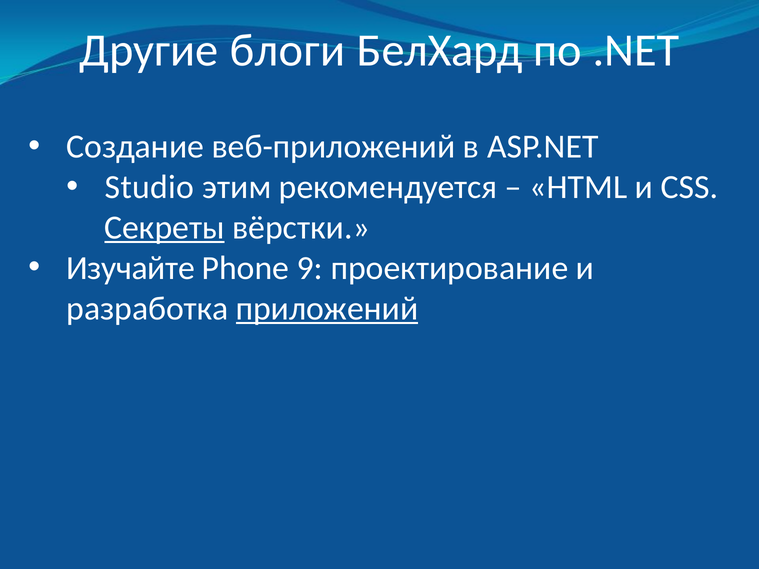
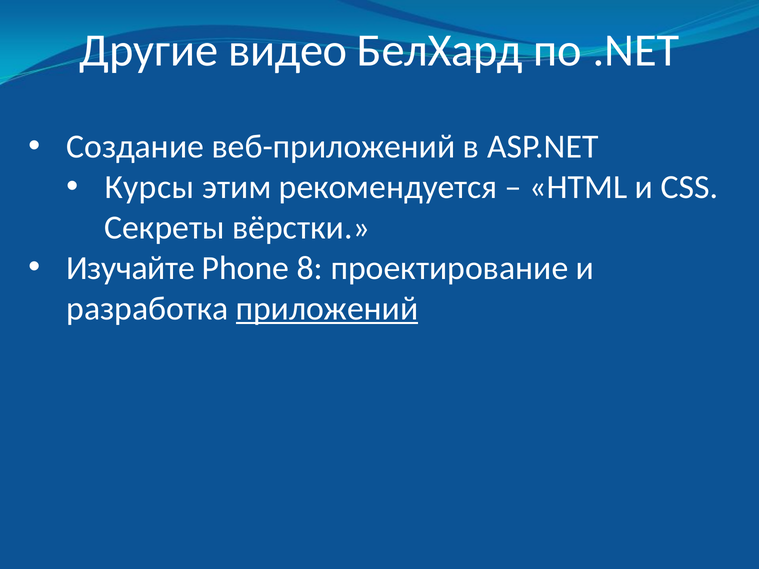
блоги: блоги -> видео
Studio: Studio -> Курсы
Секреты underline: present -> none
9: 9 -> 8
